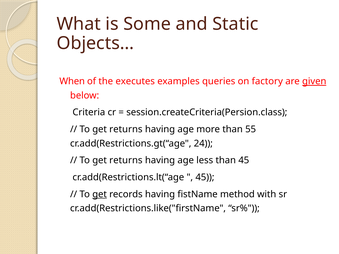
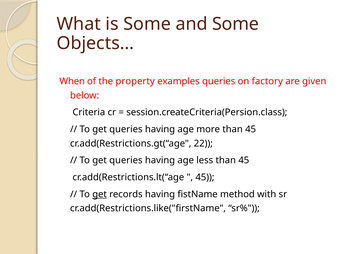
and Static: Static -> Some
executes: executes -> property
given underline: present -> none
returns at (126, 129): returns -> queries
more than 55: 55 -> 45
24: 24 -> 22
returns at (126, 161): returns -> queries
